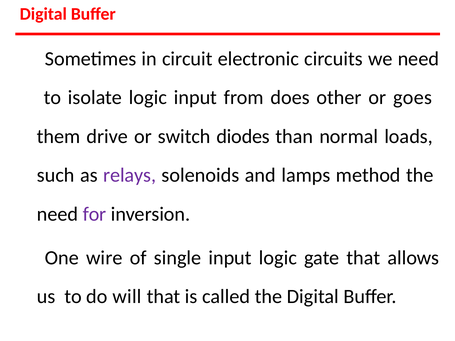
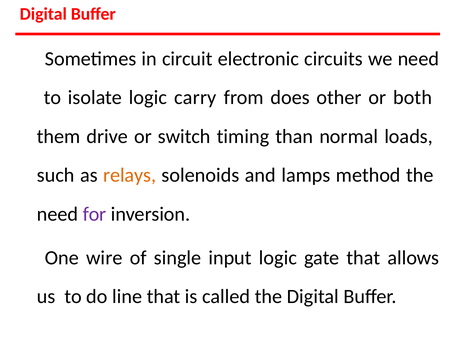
logic input: input -> carry
goes: goes -> both
diodes: diodes -> timing
relays colour: purple -> orange
will: will -> line
